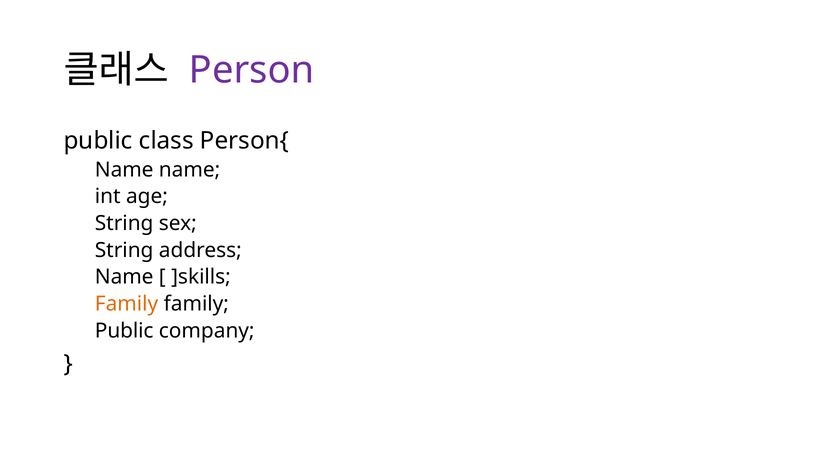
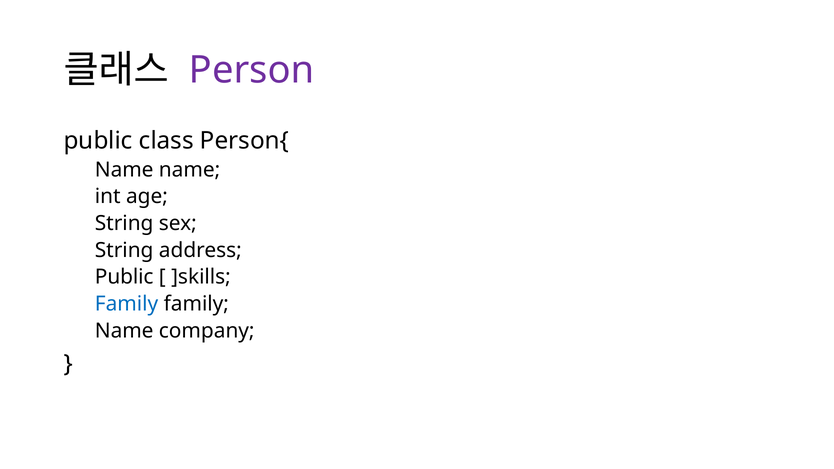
Name at (124, 277): Name -> Public
Family at (127, 304) colour: orange -> blue
Public at (124, 331): Public -> Name
